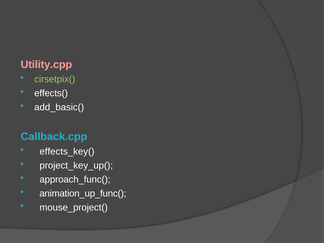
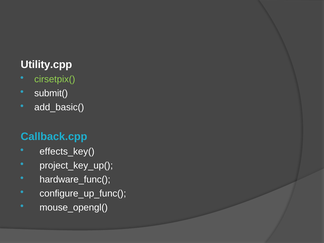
Utility.cpp colour: pink -> white
effects(: effects( -> submit(
approach_func(: approach_func( -> hardware_func(
animation_up_func(: animation_up_func( -> configure_up_func(
mouse_project(: mouse_project( -> mouse_opengl(
